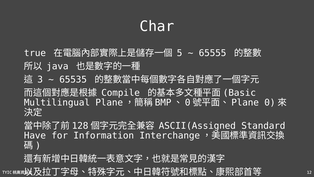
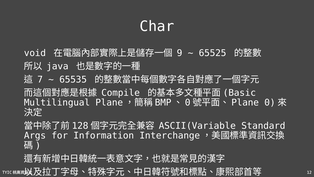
true: true -> void
5: 5 -> 9
65555: 65555 -> 65525
3: 3 -> 7
ASCII(Assigned: ASCII(Assigned -> ASCII(Variable
Have: Have -> Args
